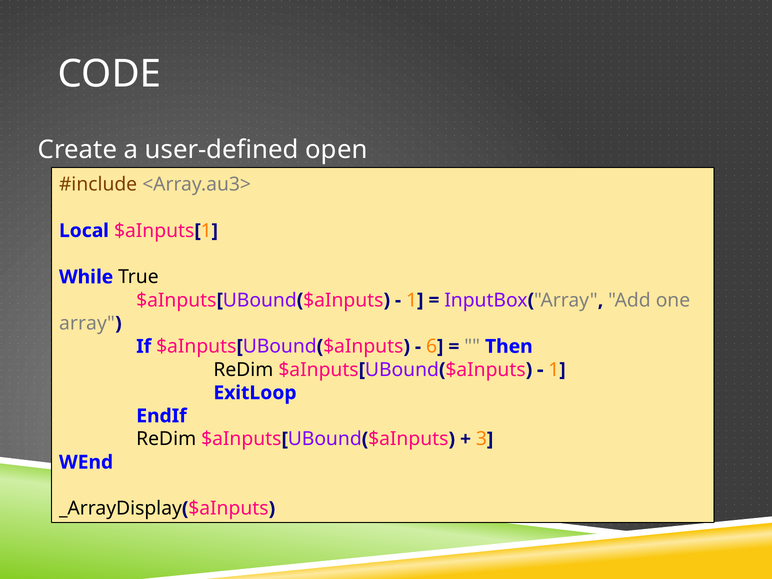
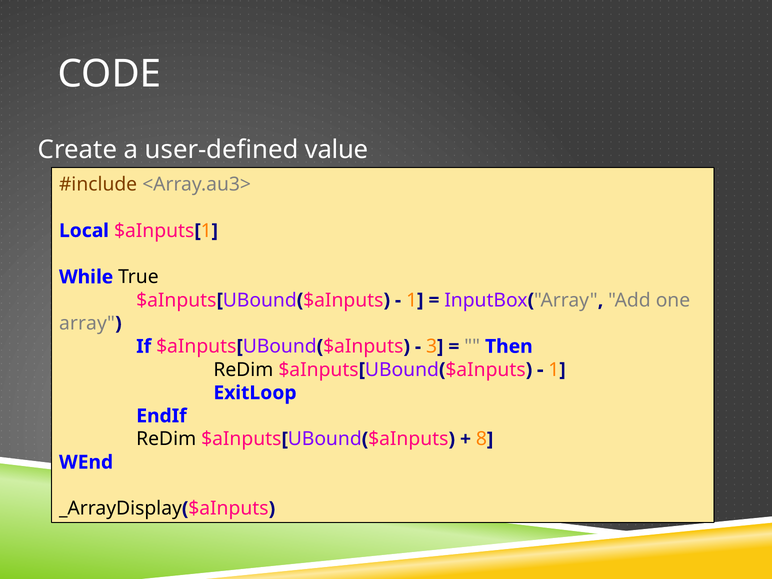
open: open -> value
6: 6 -> 3
3: 3 -> 8
